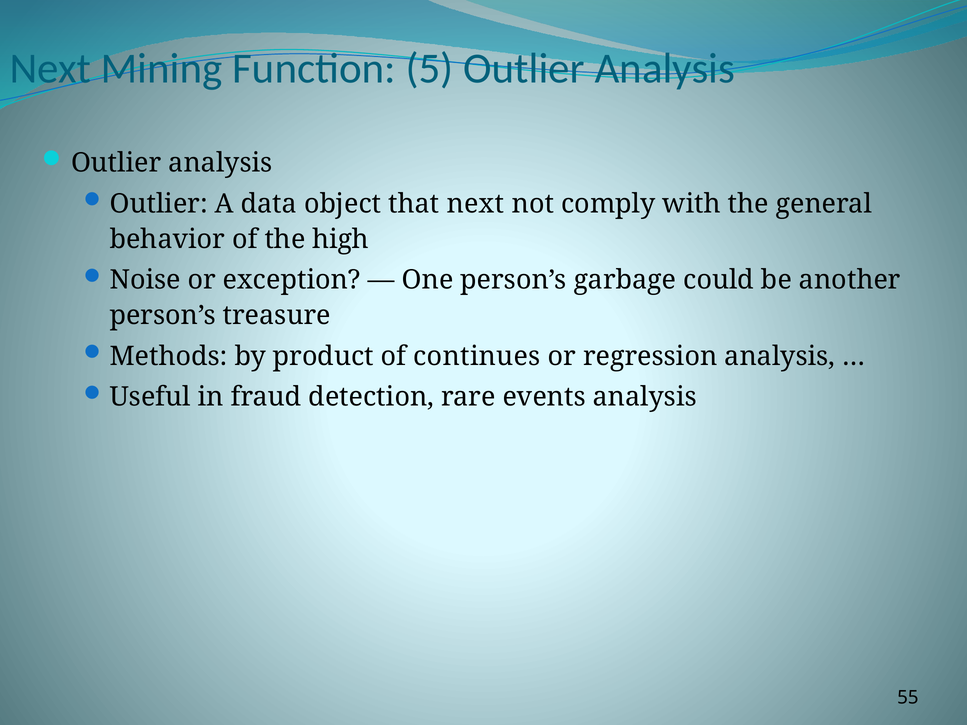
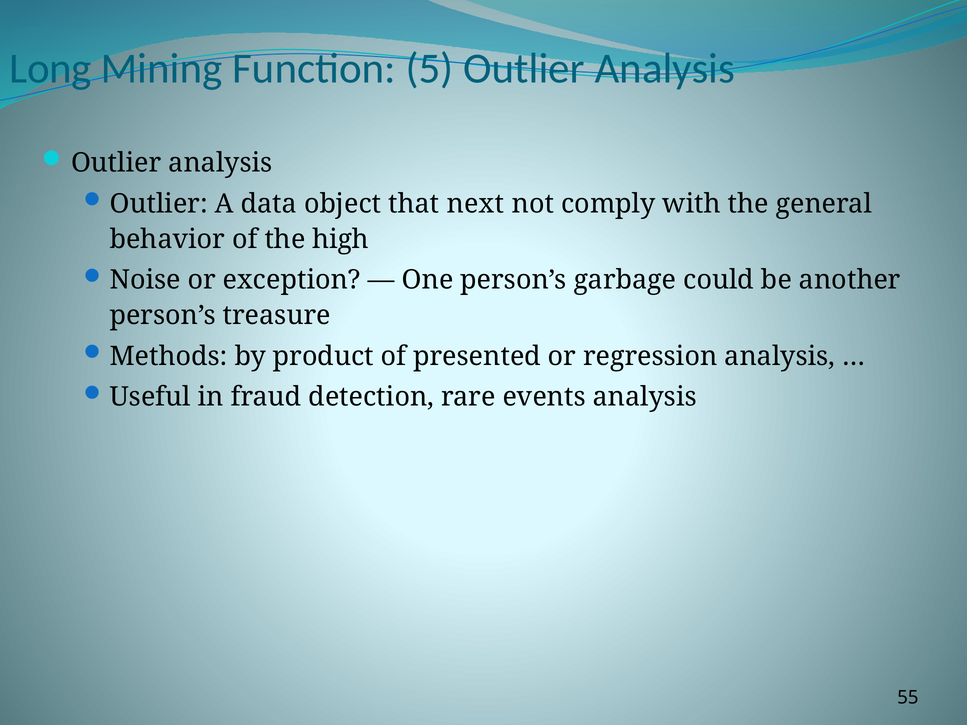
Next at (50, 69): Next -> Long
continues: continues -> presented
